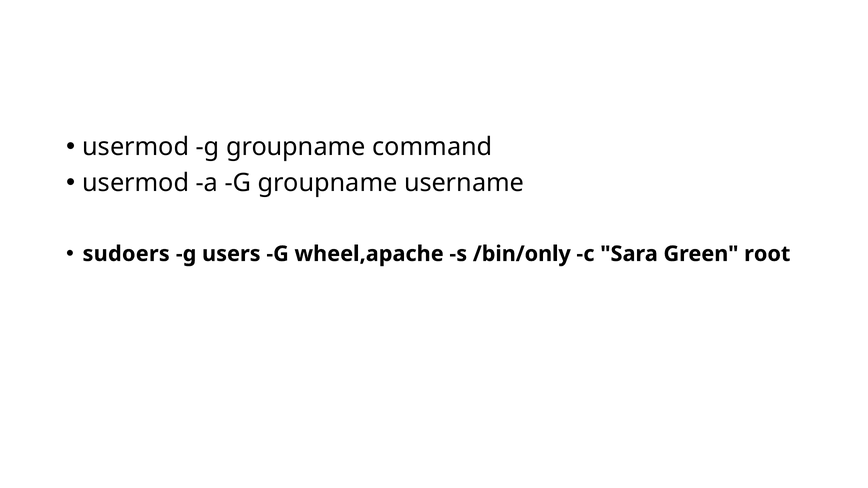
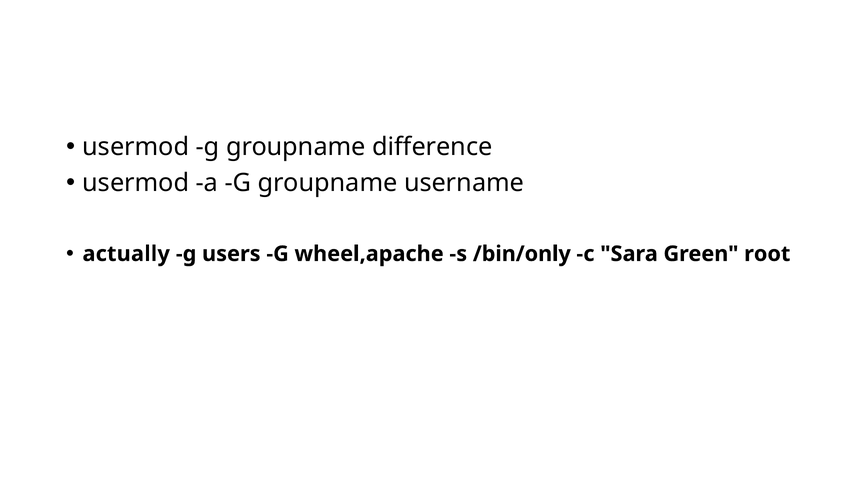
command: command -> difference
sudoers: sudoers -> actually
